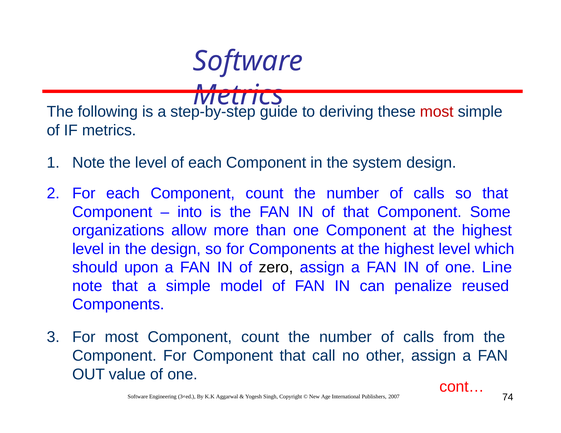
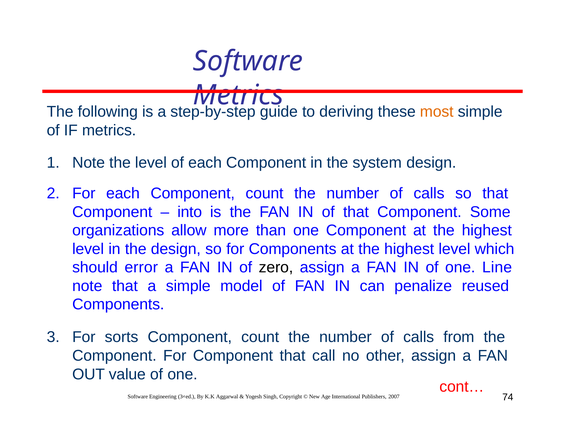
most at (437, 112) colour: red -> orange
upon: upon -> error
For most: most -> sorts
